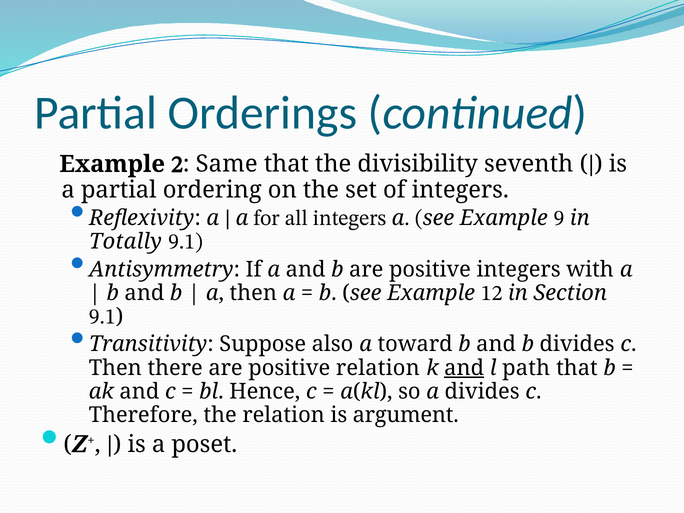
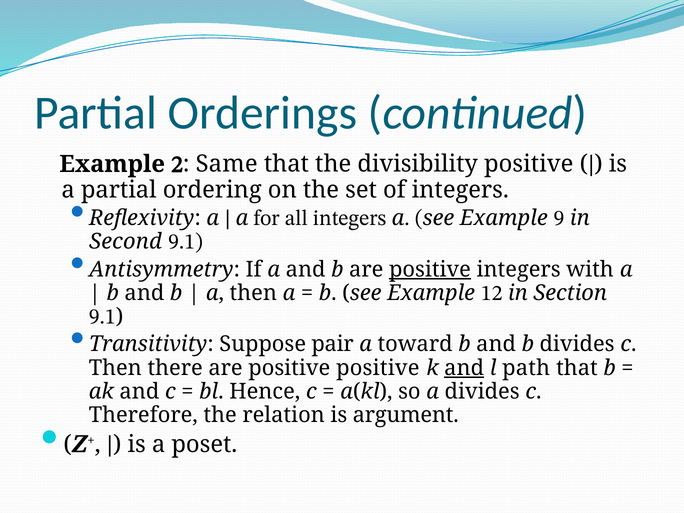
divisibility seventh: seventh -> positive
Totally: Totally -> Second
positive at (430, 269) underline: none -> present
also: also -> pair
positive relation: relation -> positive
